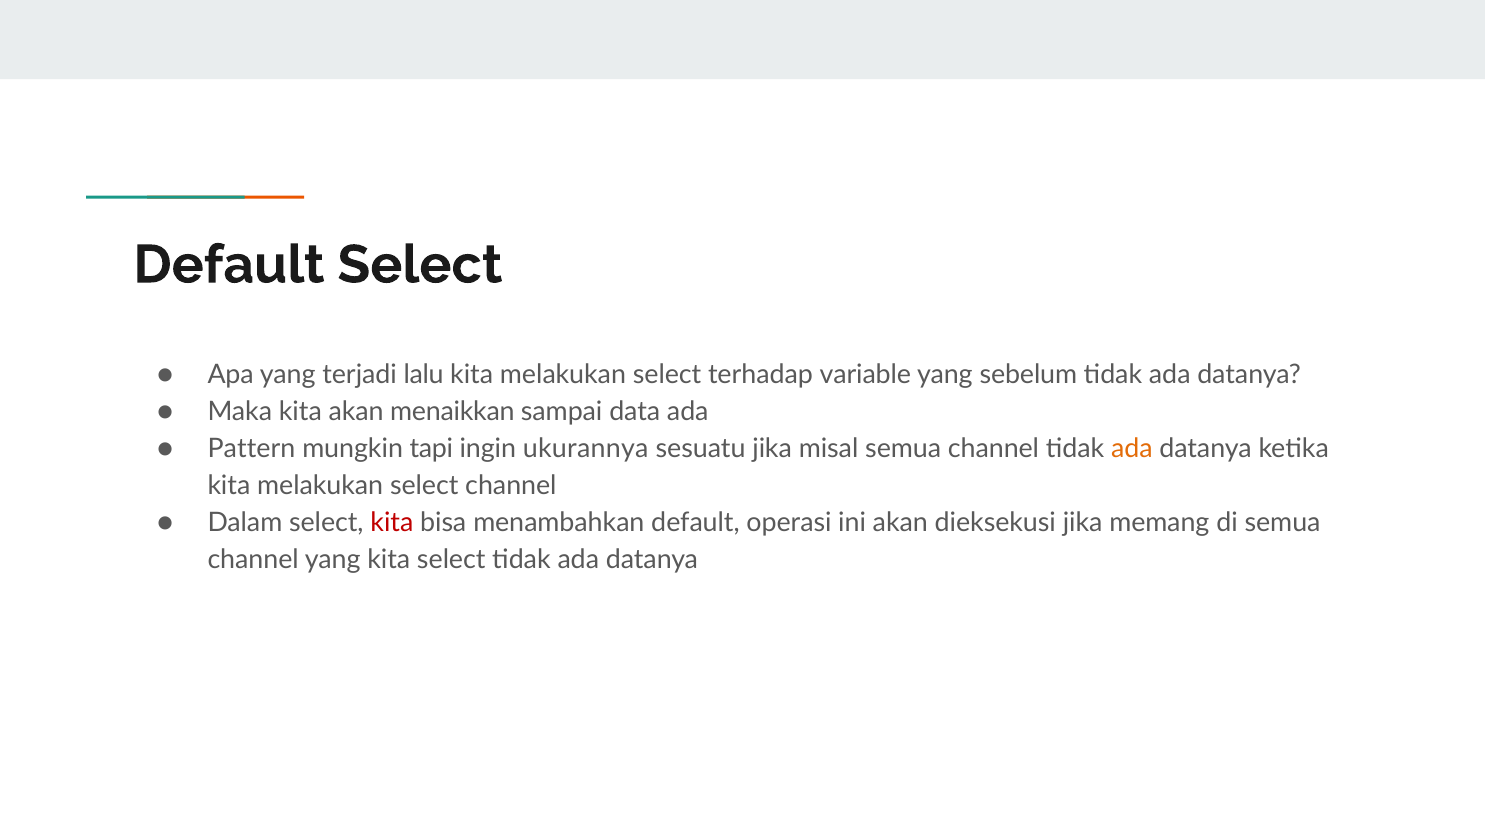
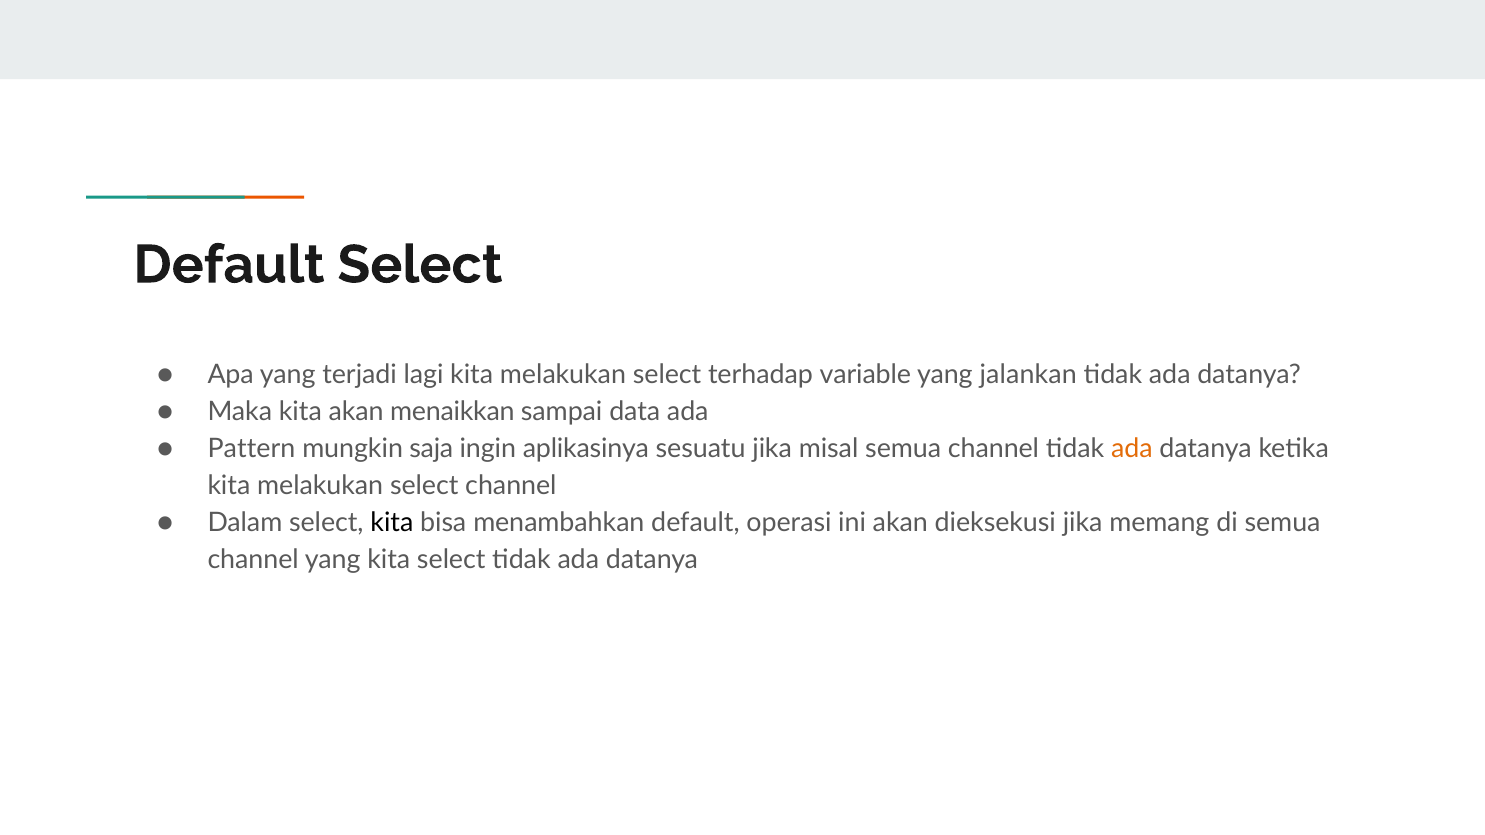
lalu: lalu -> lagi
sebelum: sebelum -> jalankan
tapi: tapi -> saja
ukurannya: ukurannya -> aplikasinya
kita at (392, 523) colour: red -> black
